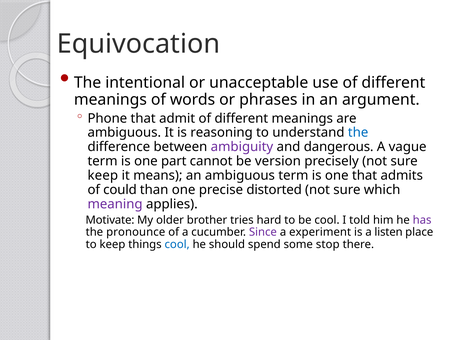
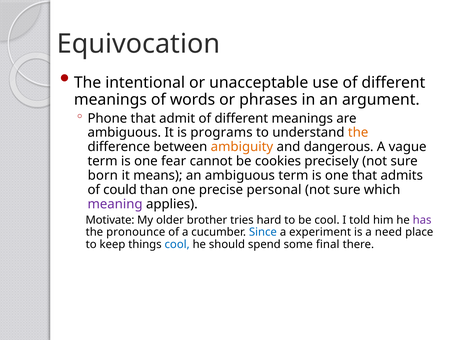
reasoning: reasoning -> programs
the at (358, 133) colour: blue -> orange
ambiguity colour: purple -> orange
part: part -> fear
version: version -> cookies
keep at (103, 175): keep -> born
distorted: distorted -> personal
Since colour: purple -> blue
listen: listen -> need
stop: stop -> final
